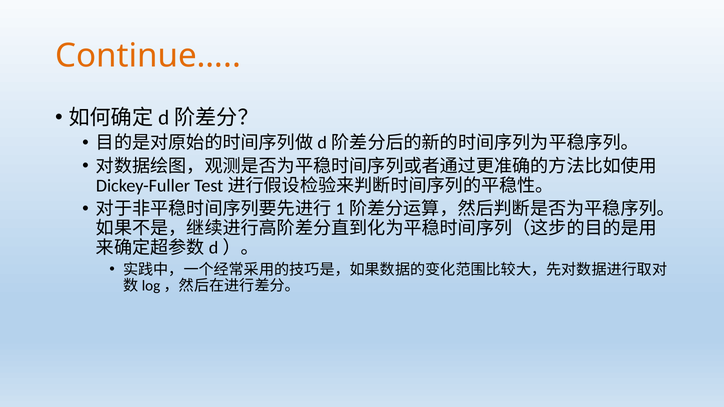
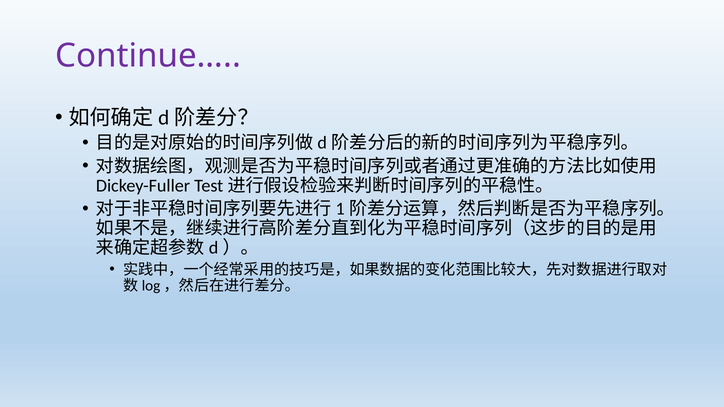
Continue… colour: orange -> purple
